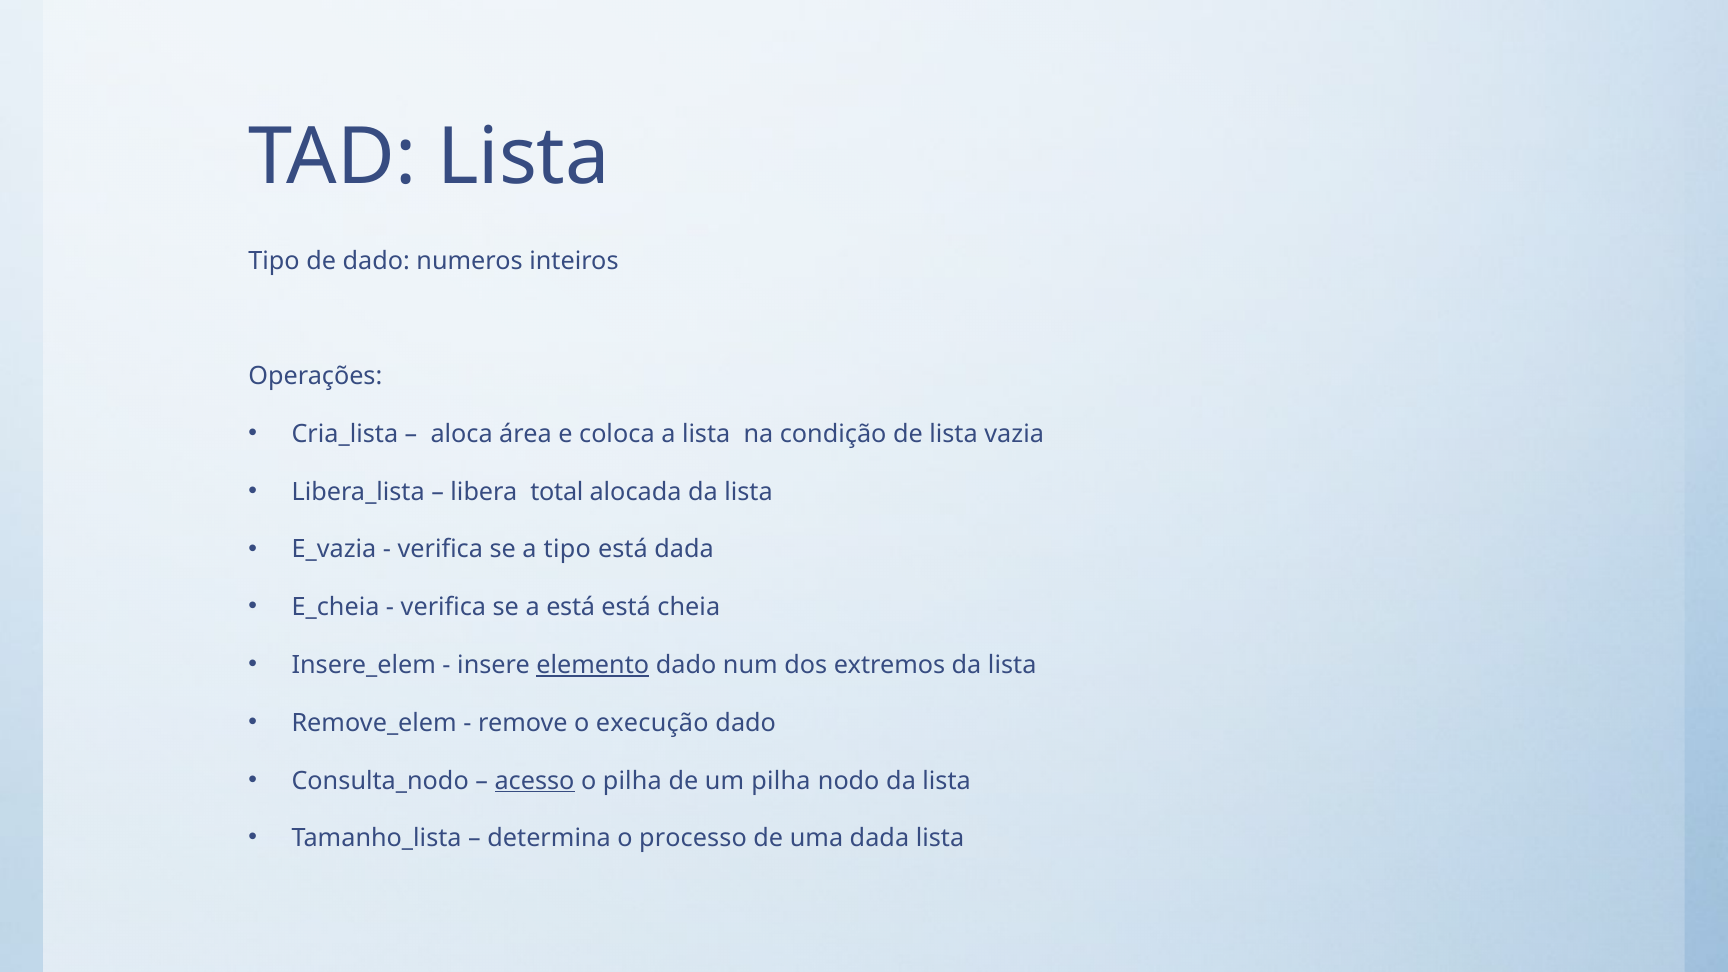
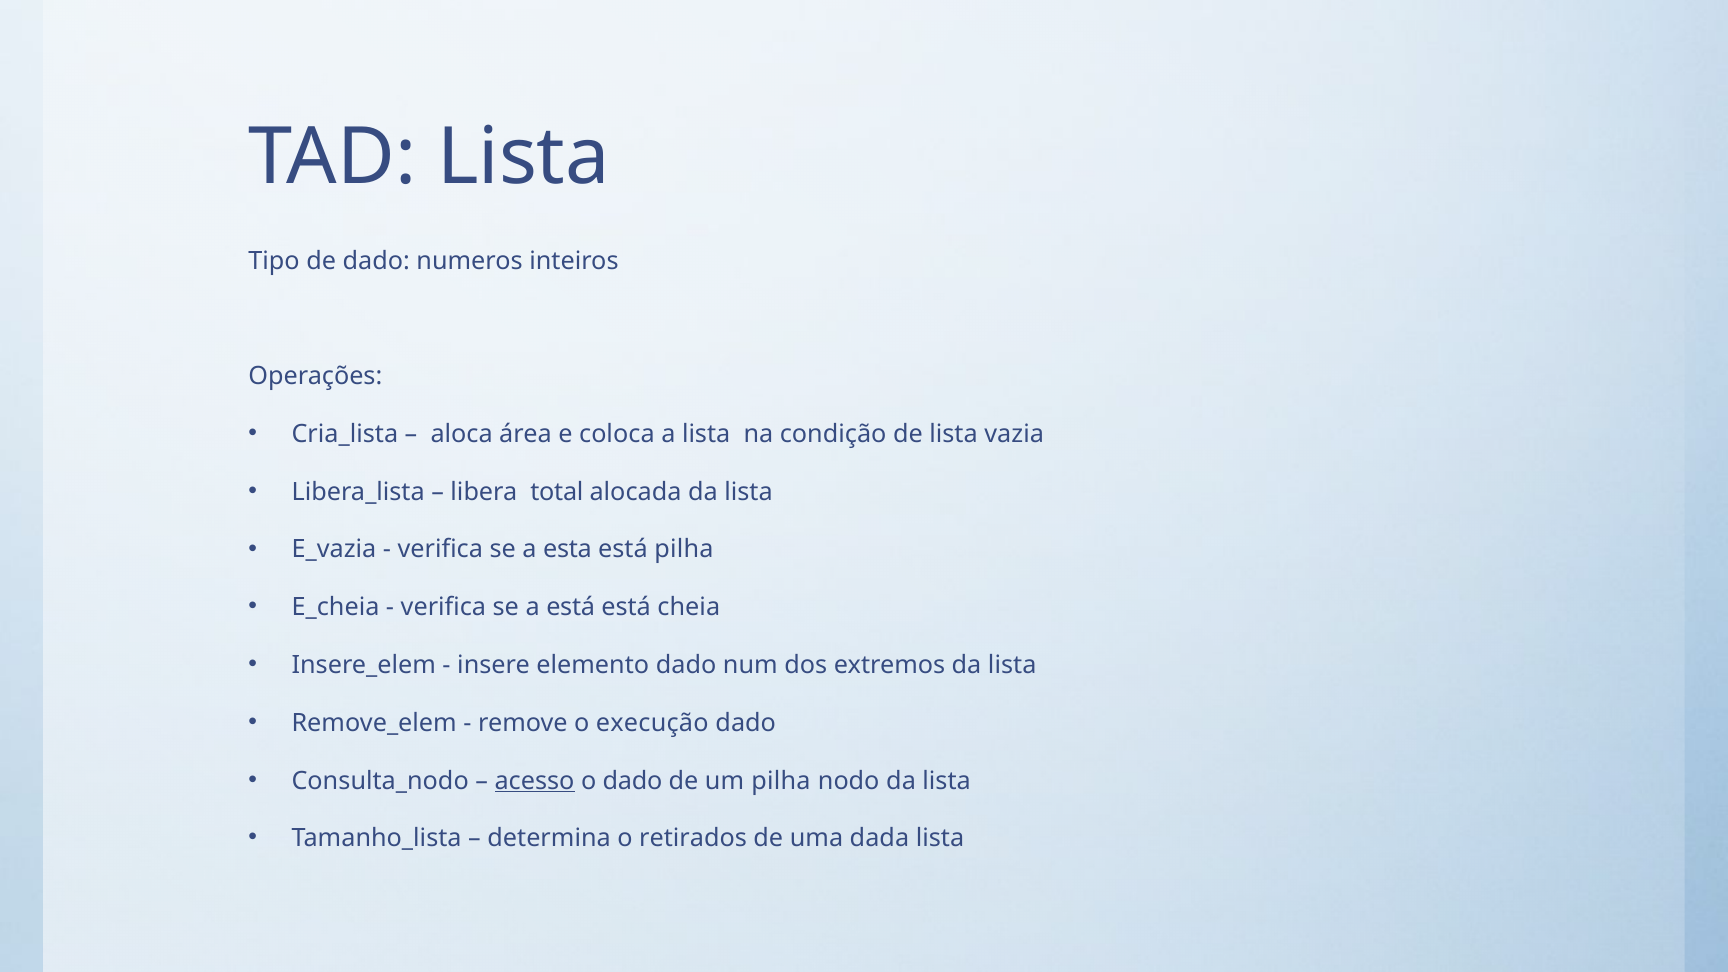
a tipo: tipo -> esta
está dada: dada -> pilha
elemento underline: present -> none
o pilha: pilha -> dado
processo: processo -> retirados
